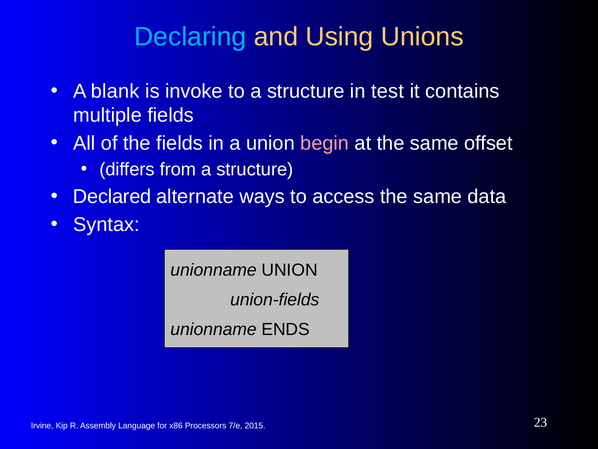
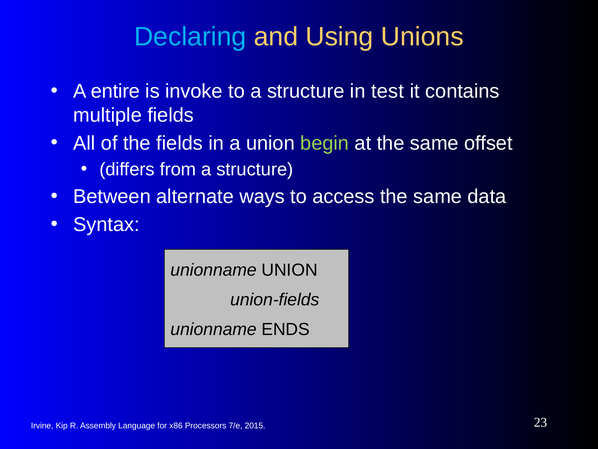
blank: blank -> entire
begin colour: pink -> light green
Declared: Declared -> Between
